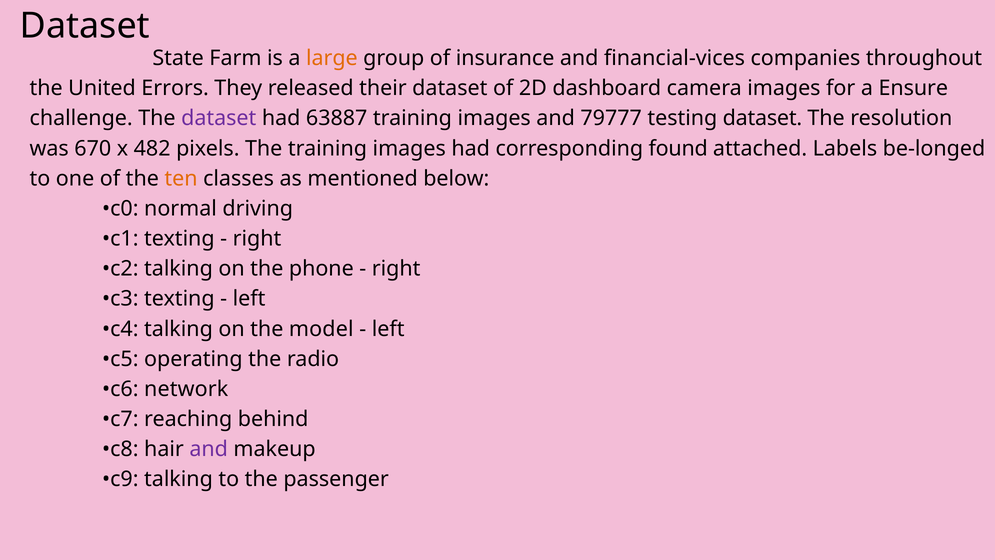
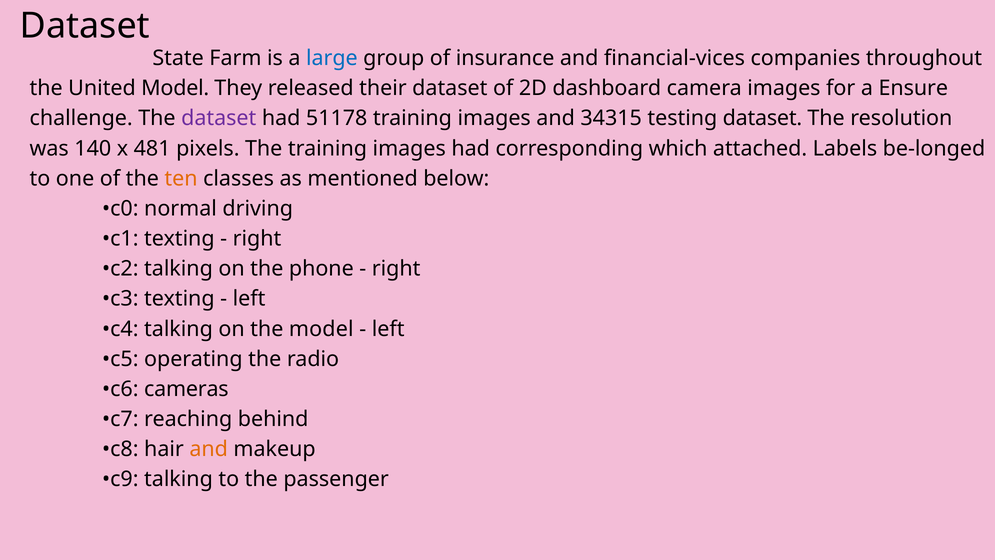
large colour: orange -> blue
United Errors: Errors -> Model
63887: 63887 -> 51178
79777: 79777 -> 34315
670: 670 -> 140
482: 482 -> 481
found: found -> which
network: network -> cameras
and at (209, 449) colour: purple -> orange
